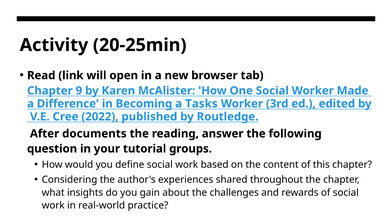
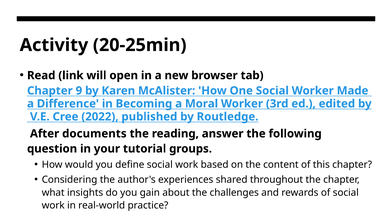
Tasks: Tasks -> Moral
